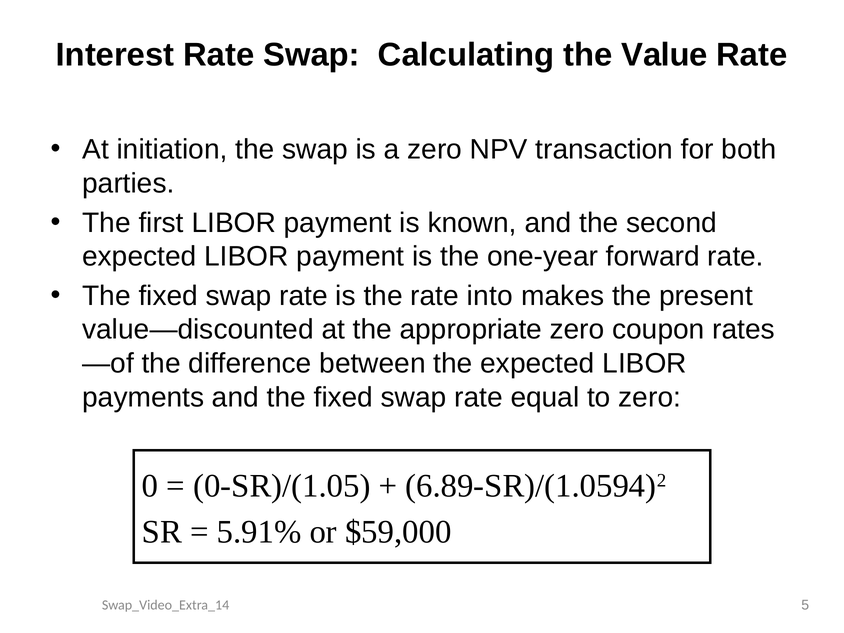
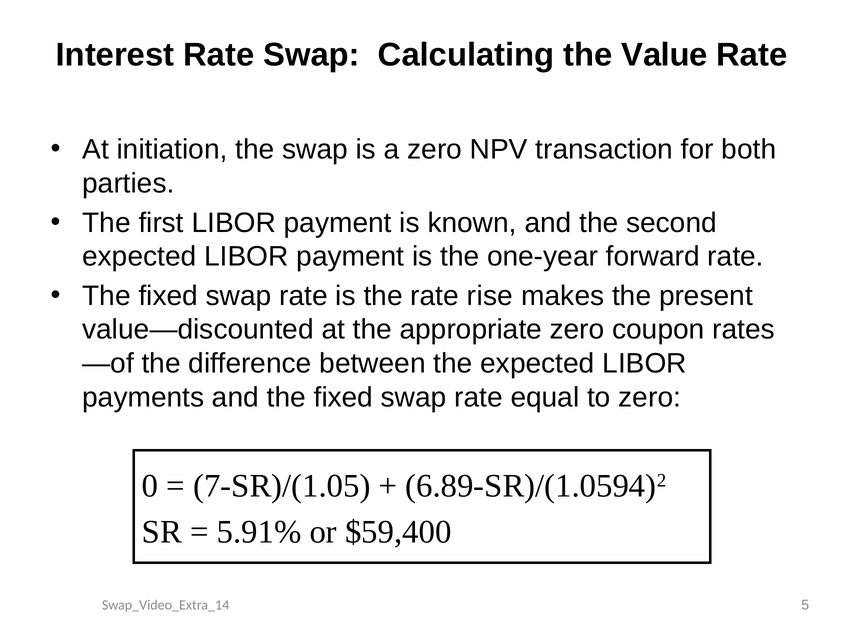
into: into -> rise
0-SR)/(1.05: 0-SR)/(1.05 -> 7-SR)/(1.05
$59,000: $59,000 -> $59,400
